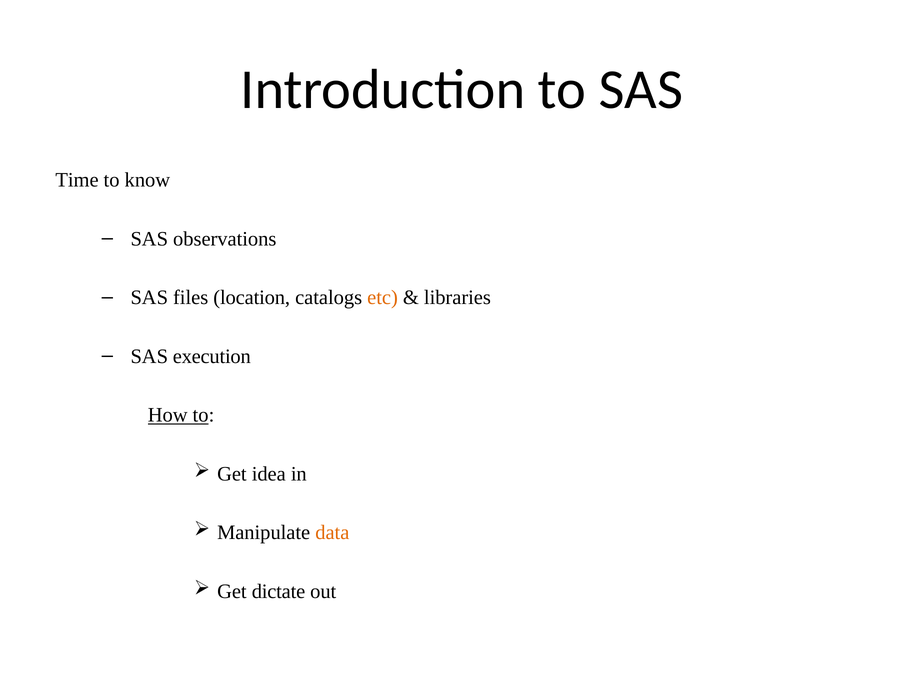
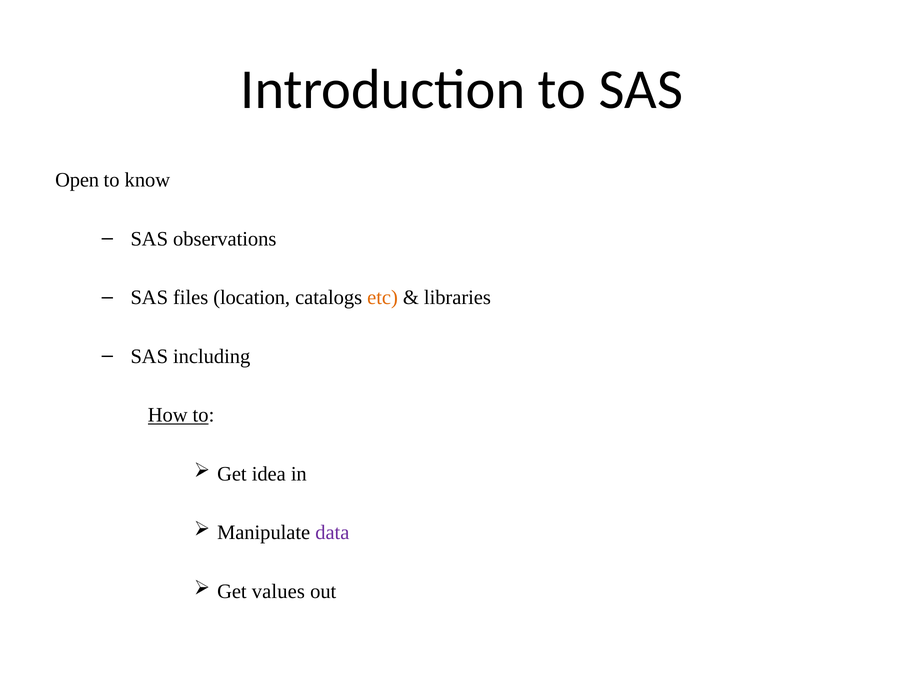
Time: Time -> Open
execution: execution -> including
data colour: orange -> purple
dictate: dictate -> values
